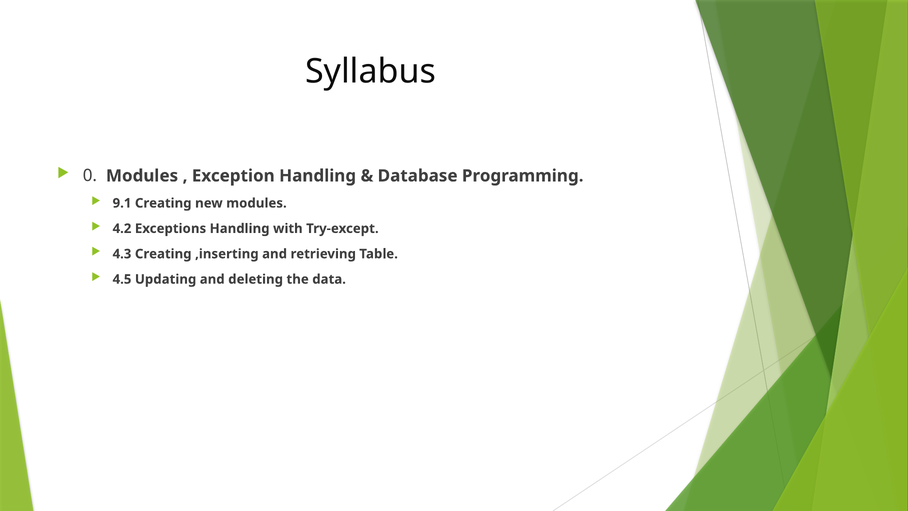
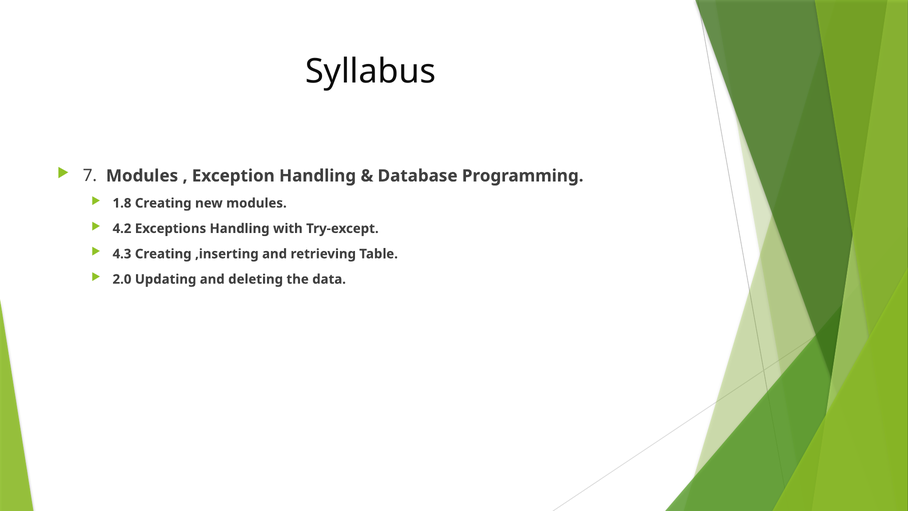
0: 0 -> 7
9.1: 9.1 -> 1.8
4.5: 4.5 -> 2.0
